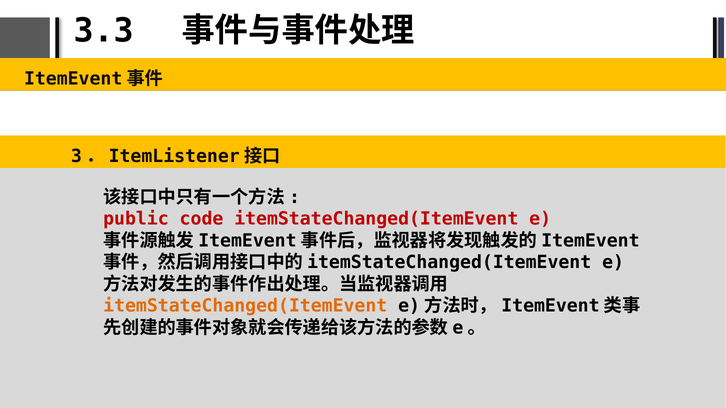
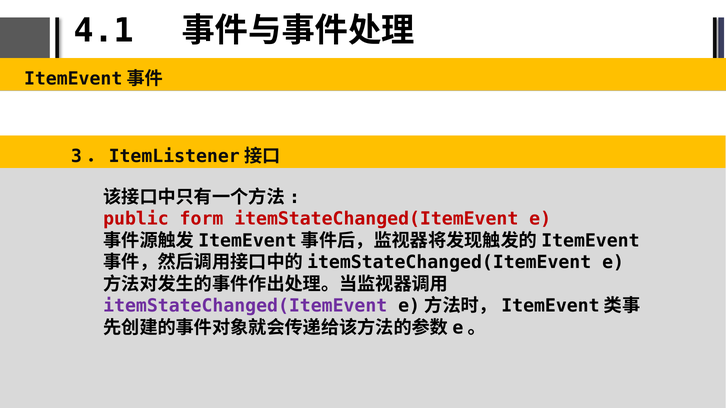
3.3: 3.3 -> 4.1
code: code -> form
itemStateChanged(ItemEvent at (245, 306) colour: orange -> purple
